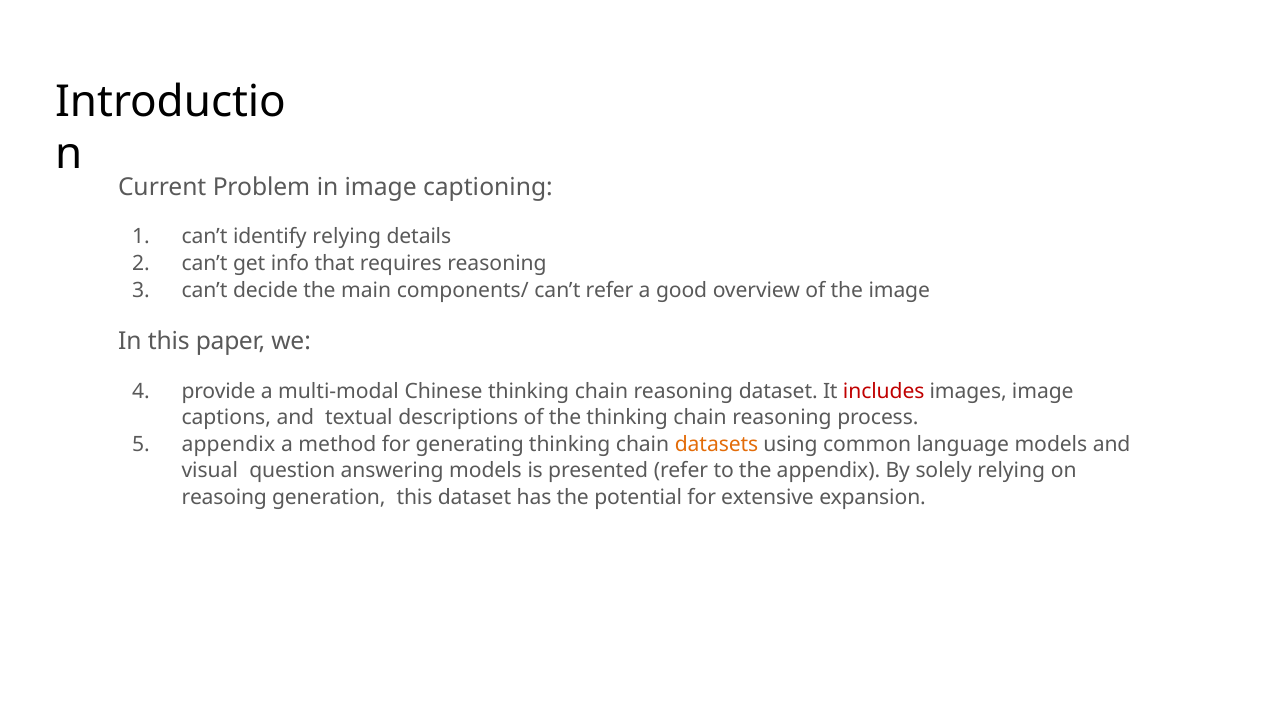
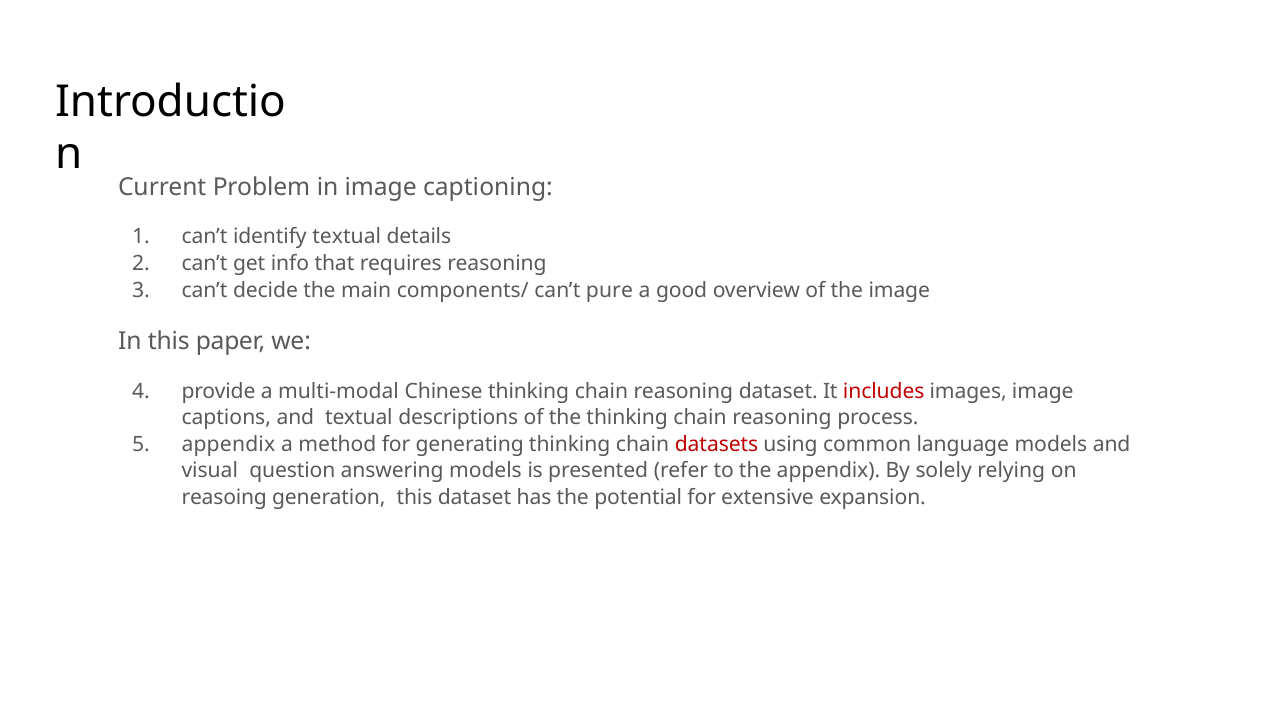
identify relying: relying -> textual
can’t refer: refer -> pure
datasets colour: orange -> red
